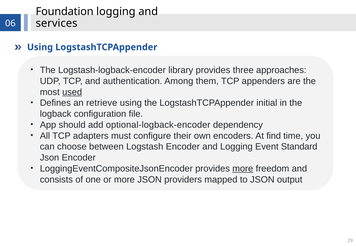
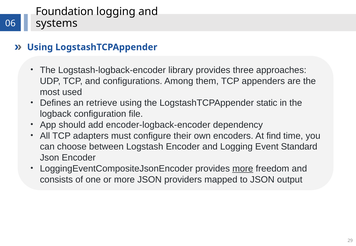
services: services -> systems
authentication: authentication -> configurations
used underline: present -> none
initial: initial -> static
optional-logback-encoder: optional-logback-encoder -> encoder-logback-encoder
